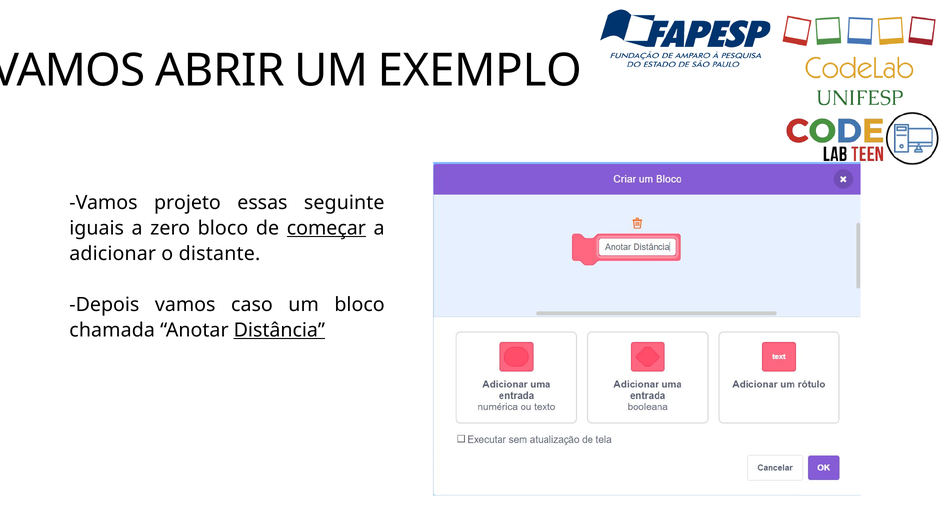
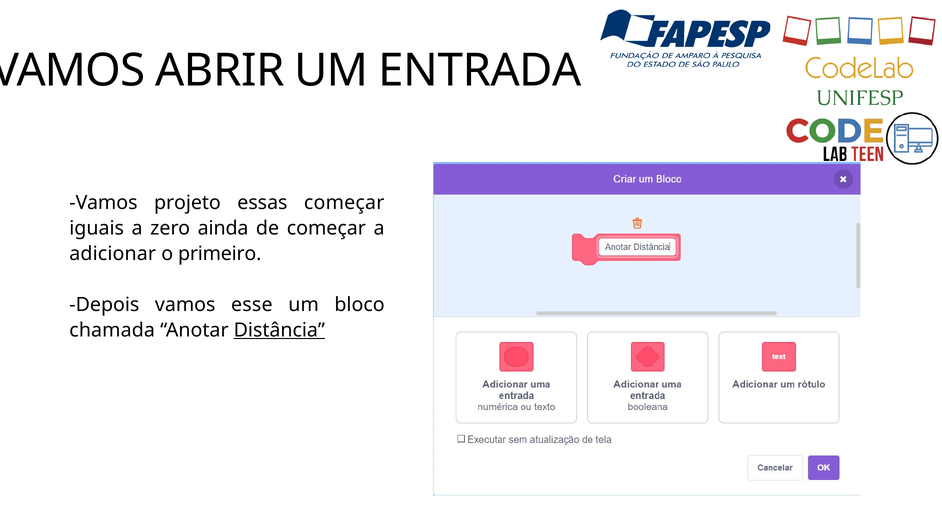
EXEMPLO: EXEMPLO -> ENTRADA
essas seguinte: seguinte -> começar
zero bloco: bloco -> ainda
começar at (326, 228) underline: present -> none
distante: distante -> primeiro
caso: caso -> esse
